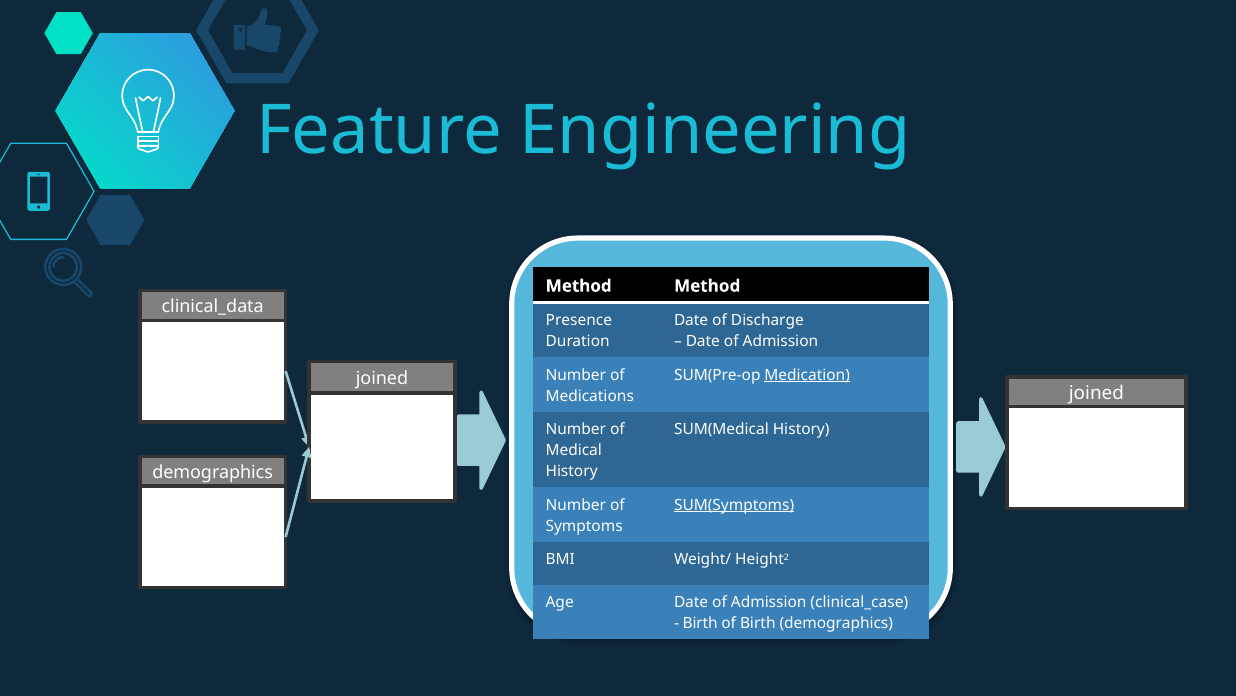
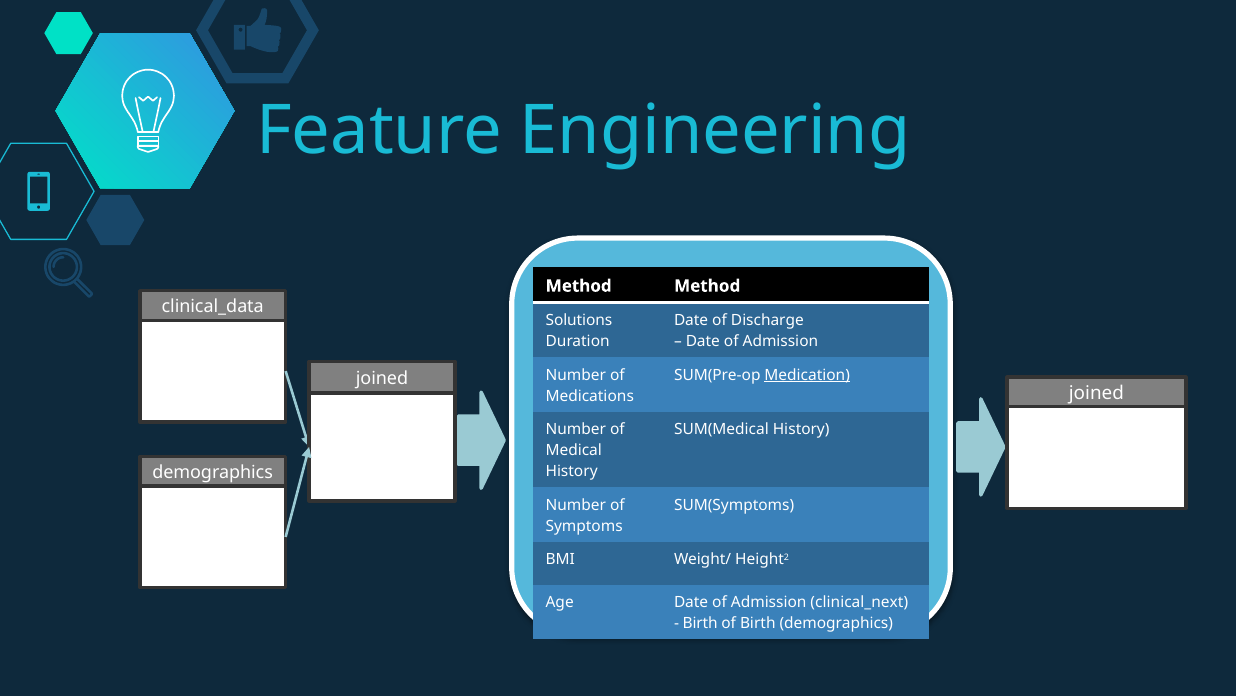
Presence: Presence -> Solutions
SUM(Symptoms underline: present -> none
clinical_case: clinical_case -> clinical_next
